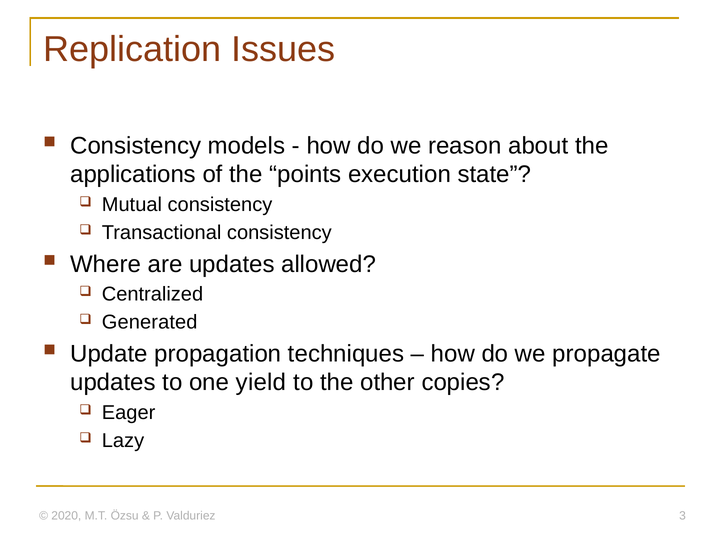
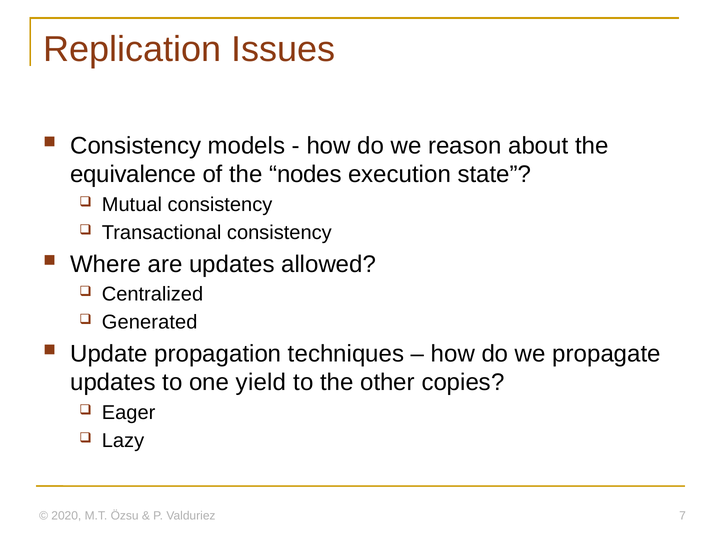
applications: applications -> equivalence
points: points -> nodes
3: 3 -> 7
